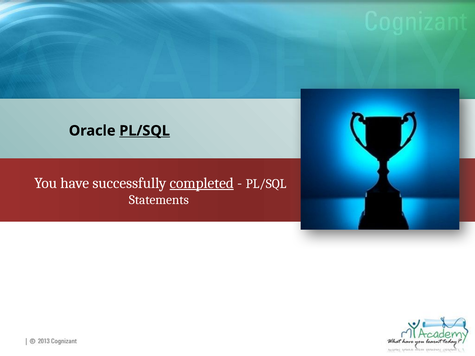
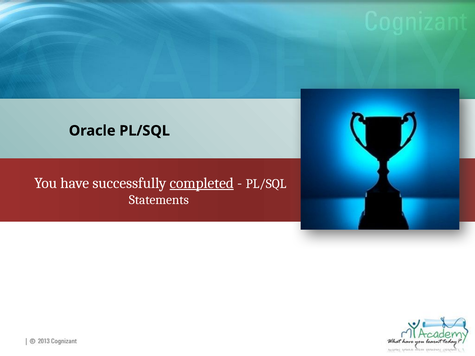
PL/SQL at (145, 131) underline: present -> none
